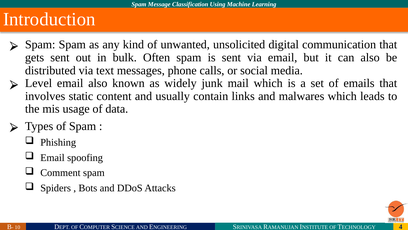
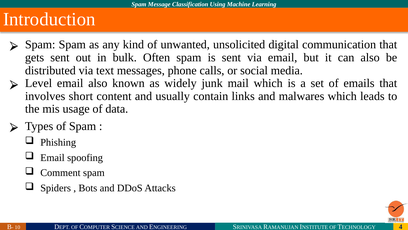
static: static -> short
